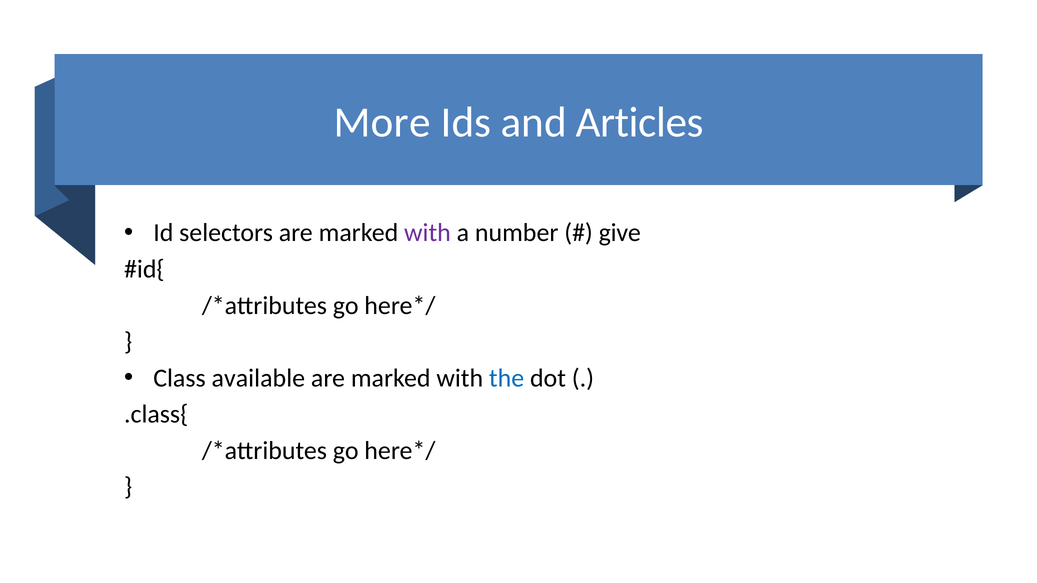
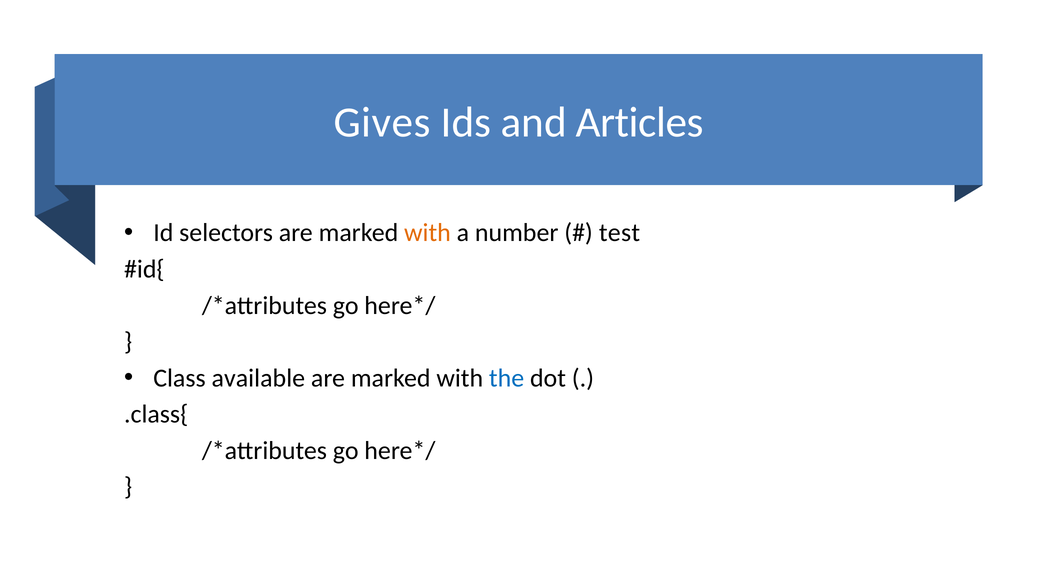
More: More -> Gives
with at (427, 233) colour: purple -> orange
give: give -> test
